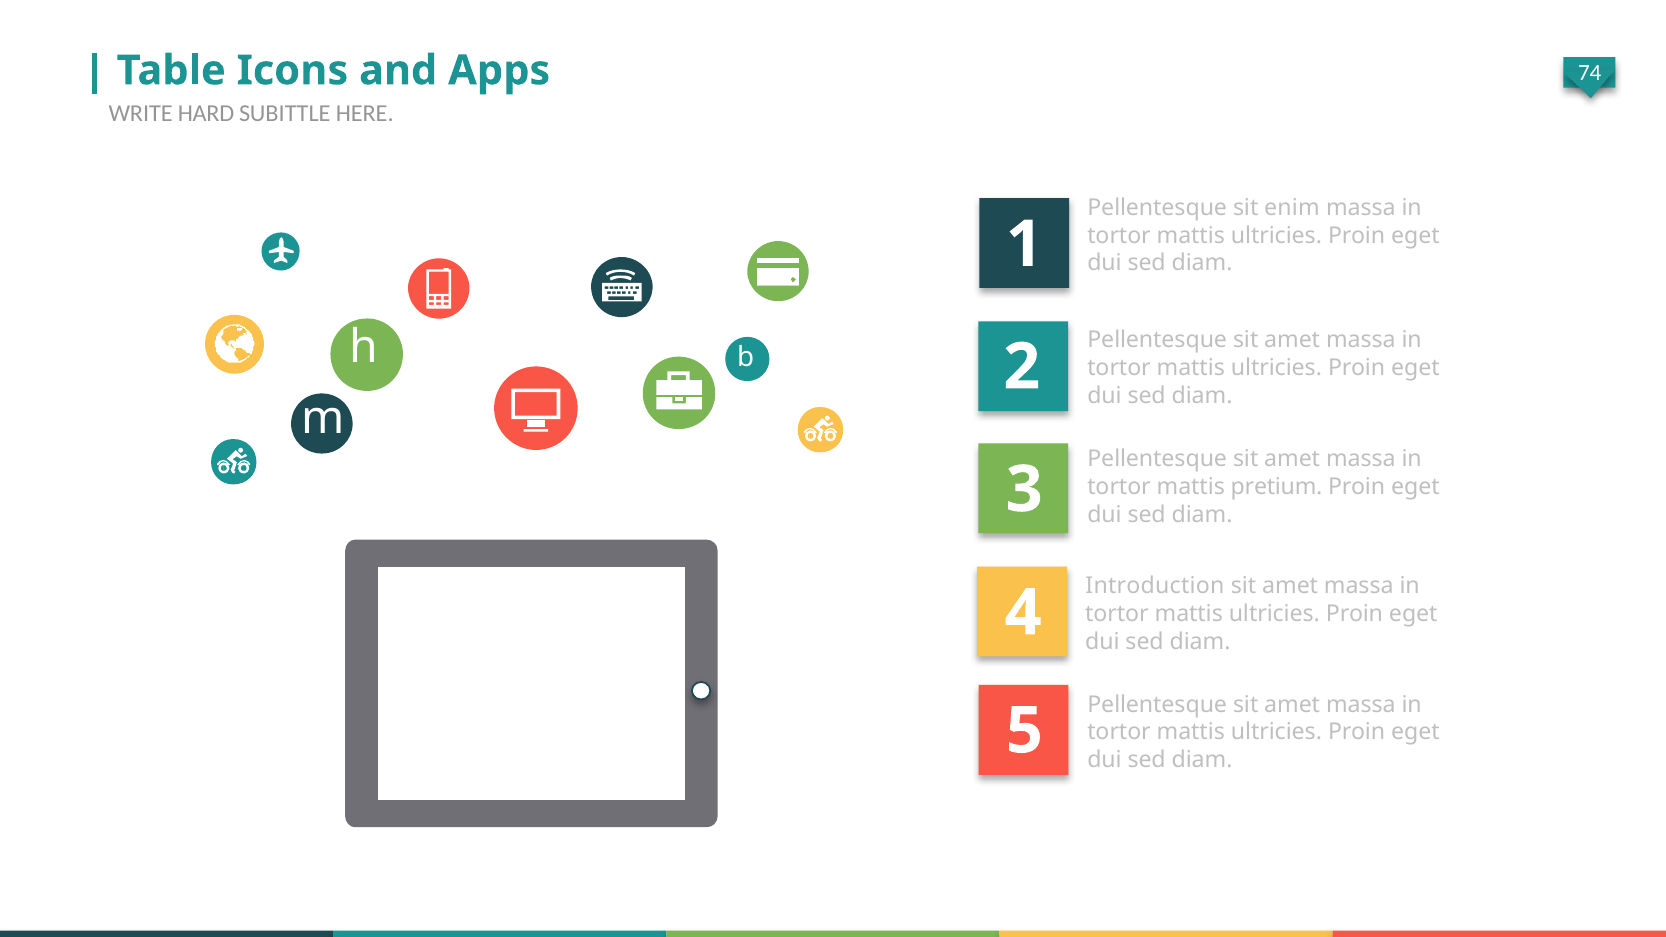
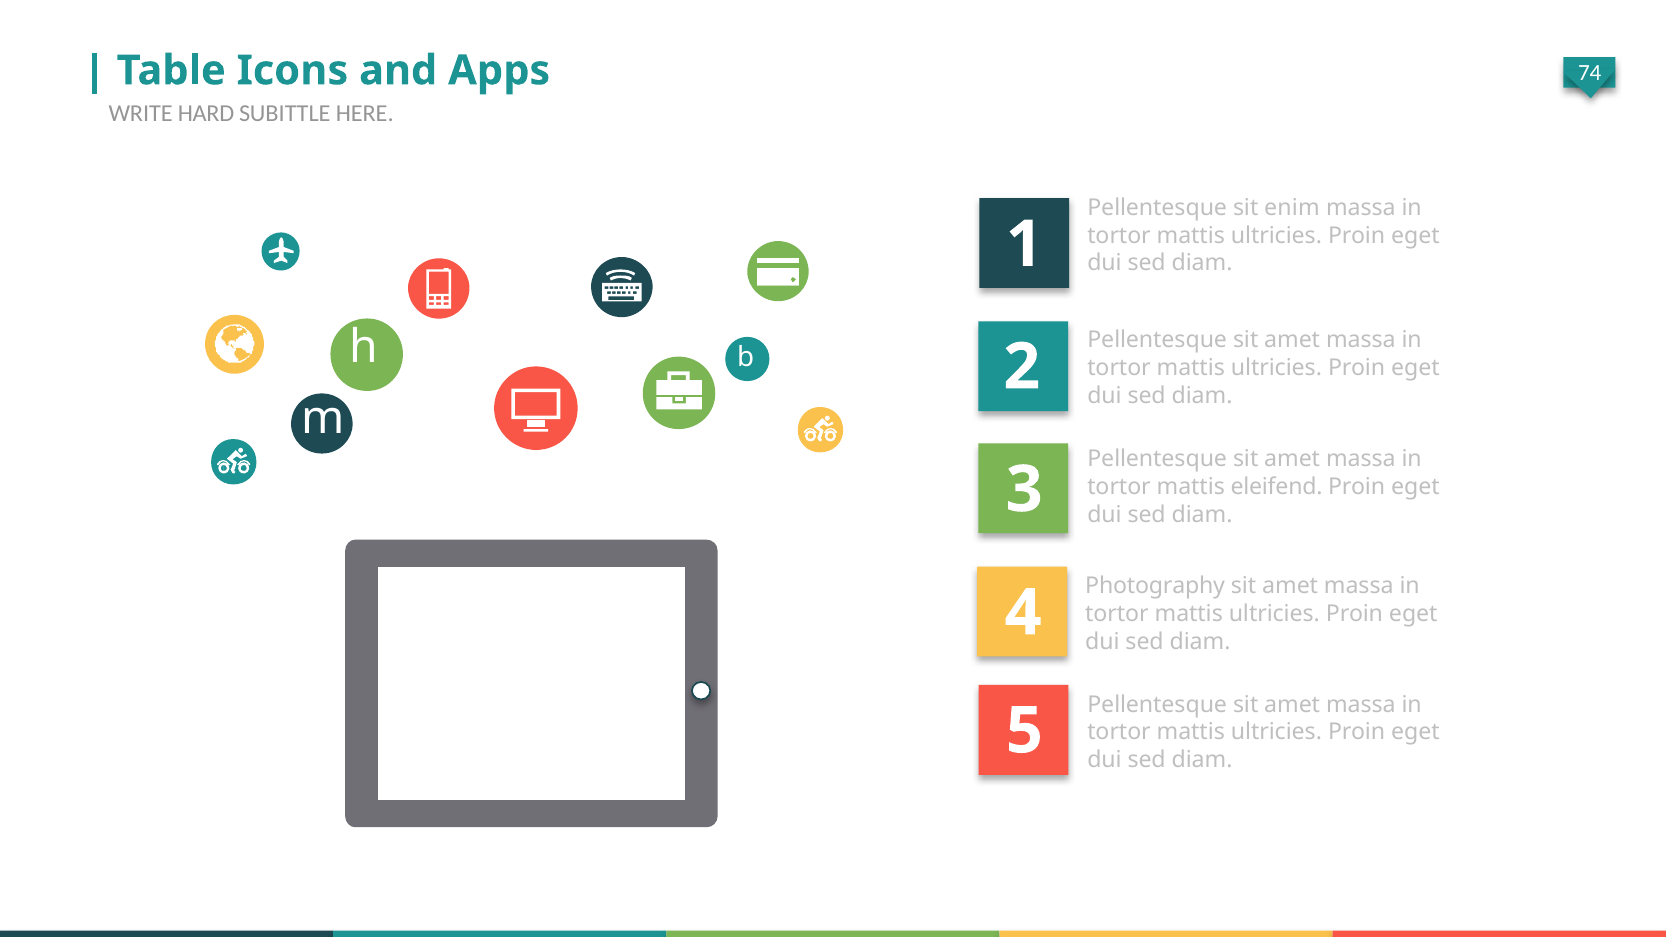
pretium: pretium -> eleifend
Introduction: Introduction -> Photography
